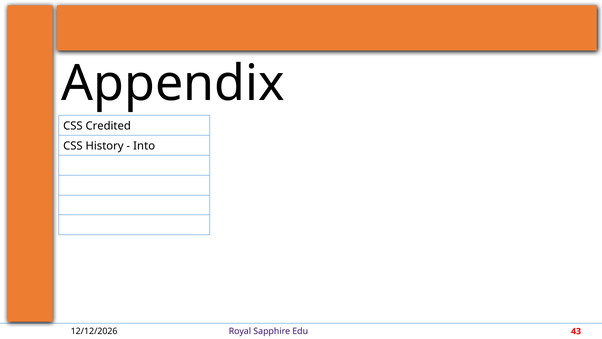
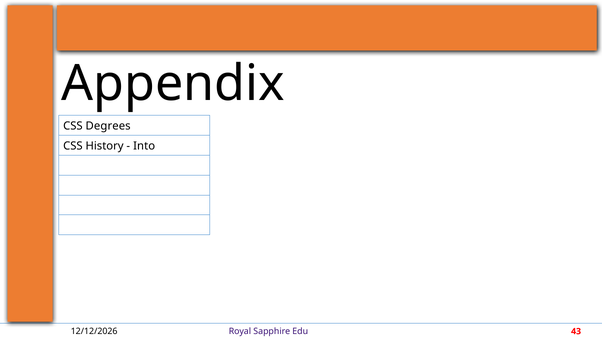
Credited: Credited -> Degrees
